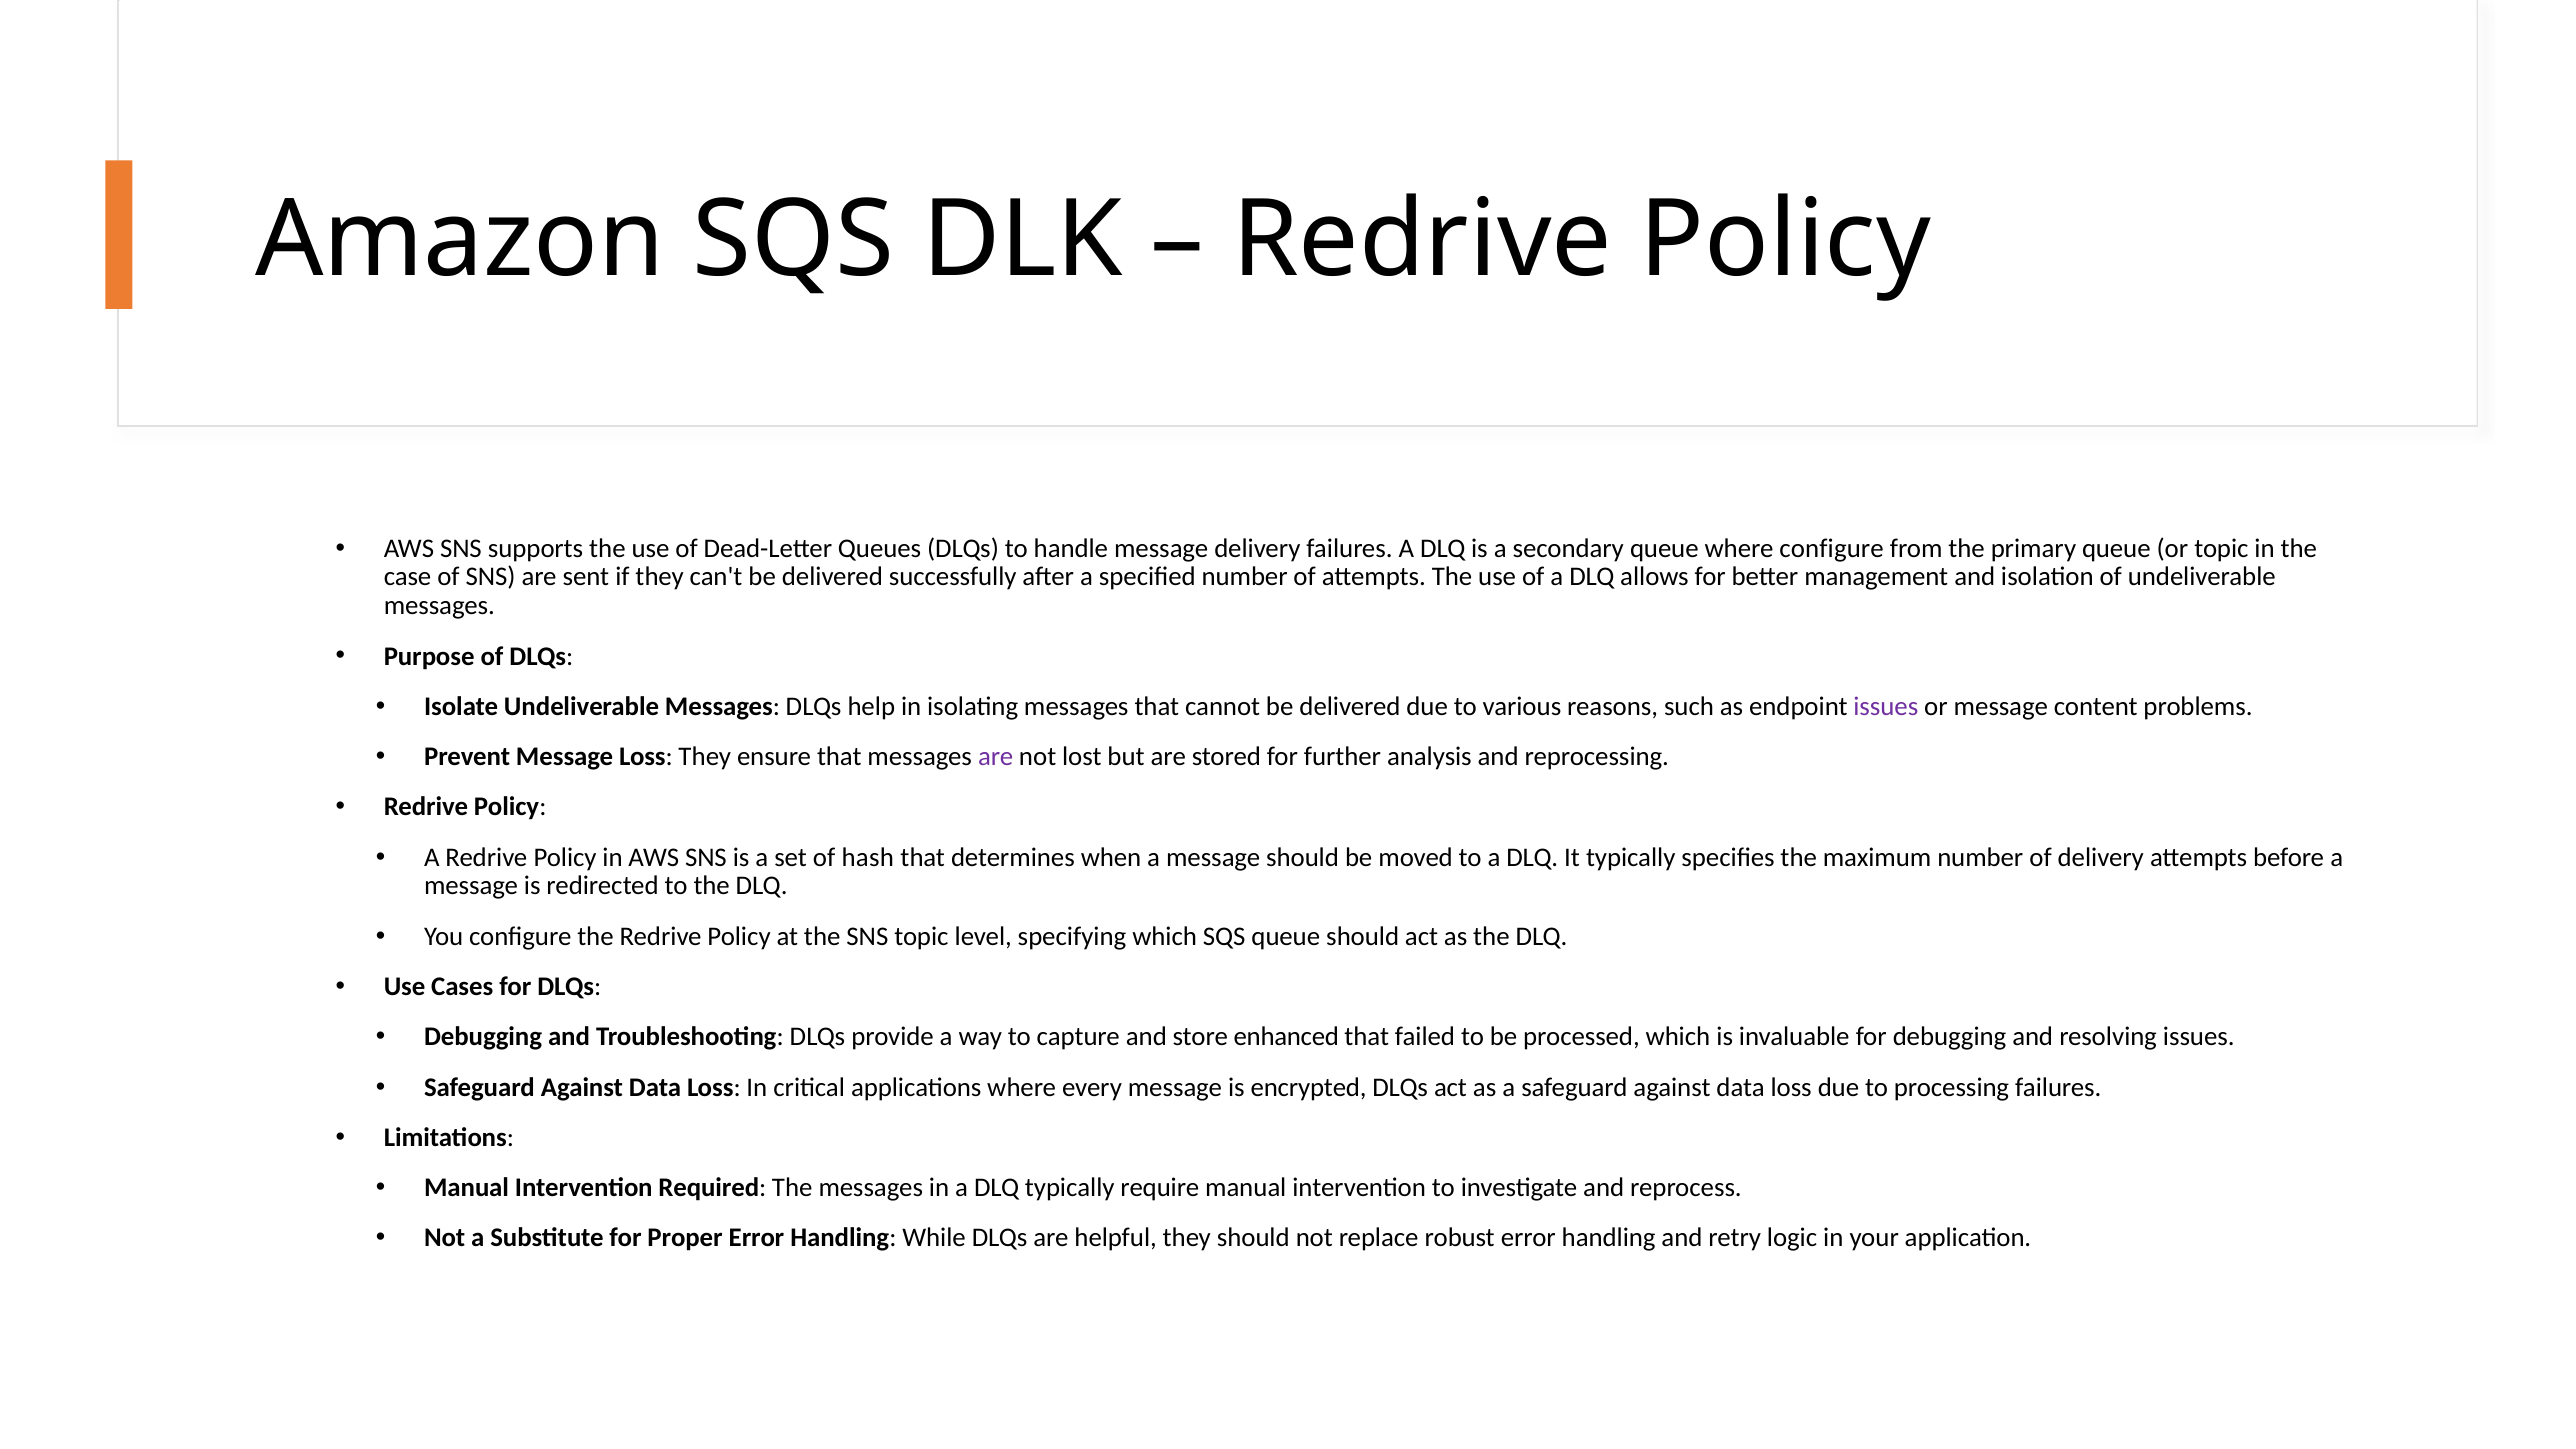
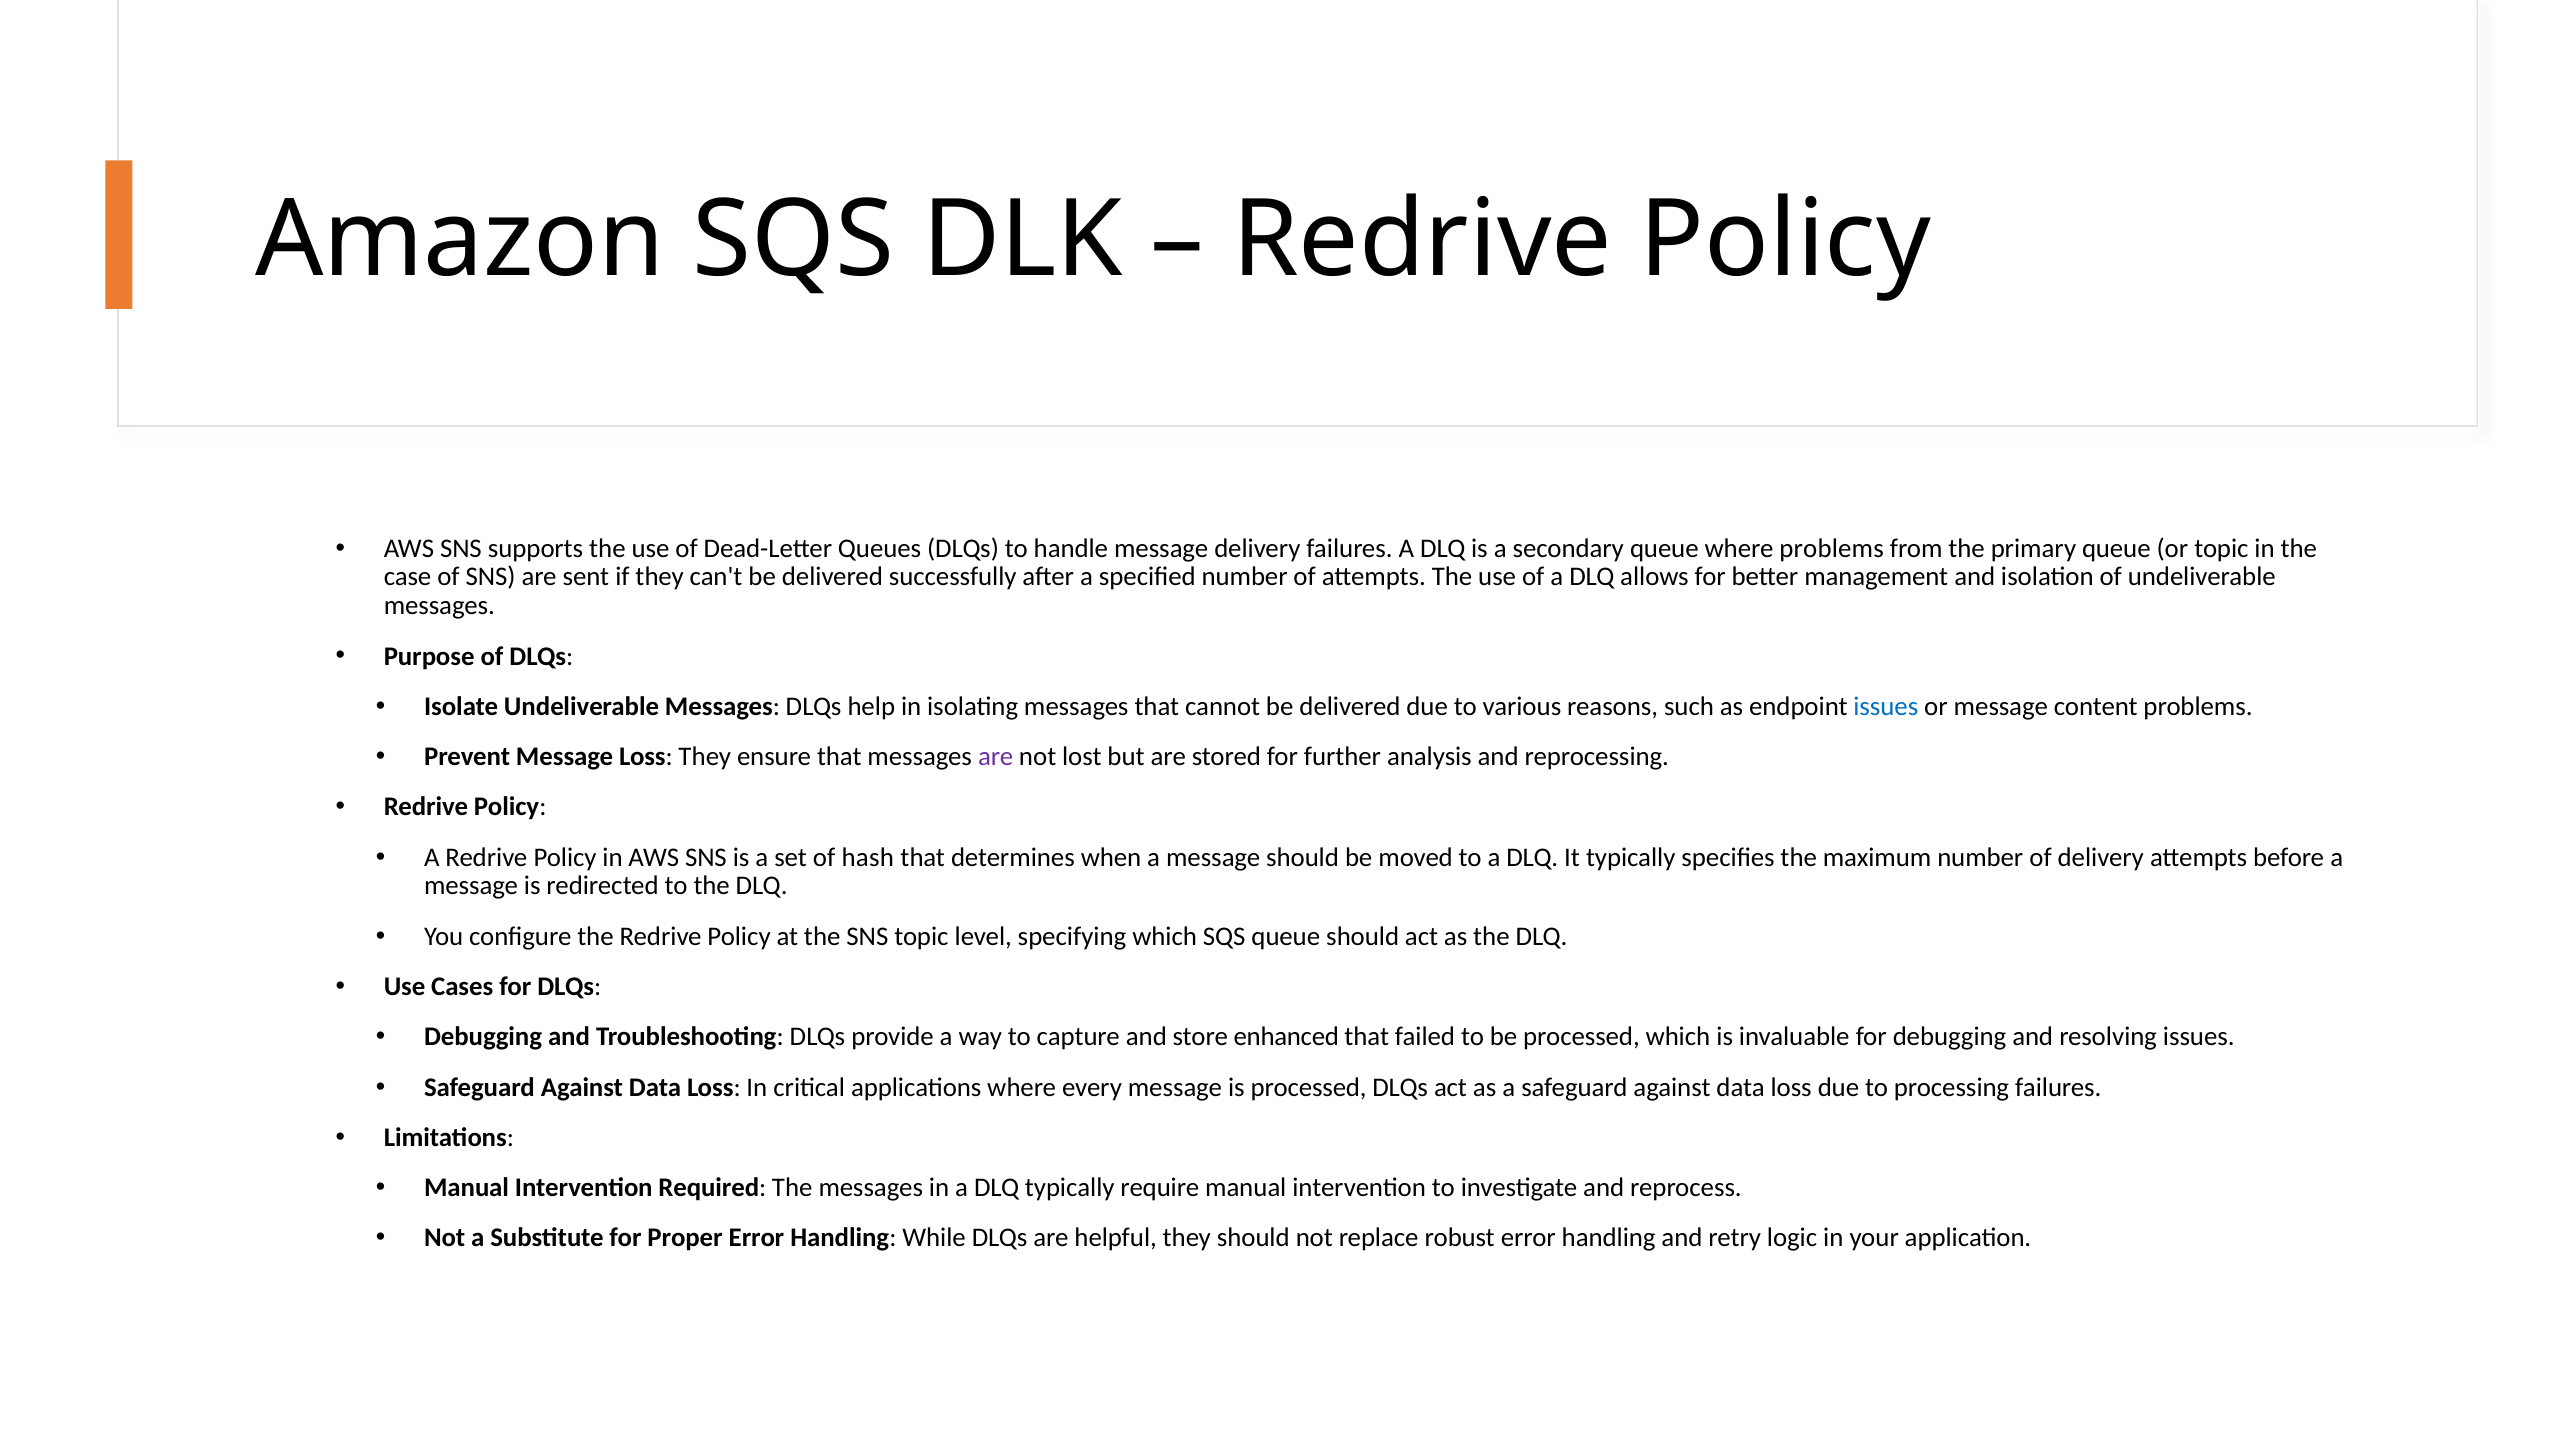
where configure: configure -> problems
issues at (1886, 706) colour: purple -> blue
is encrypted: encrypted -> processed
